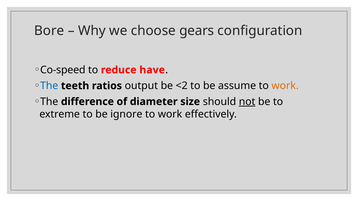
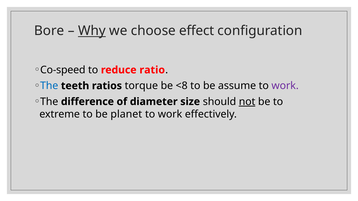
Why underline: none -> present
gears: gears -> effect
have: have -> ratio
output: output -> torque
<2: <2 -> <8
work at (285, 86) colour: orange -> purple
ignore: ignore -> planet
